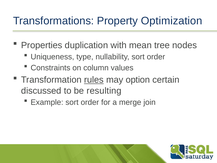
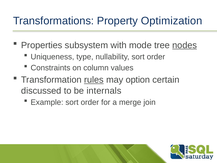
duplication: duplication -> subsystem
mean: mean -> mode
nodes underline: none -> present
resulting: resulting -> internals
